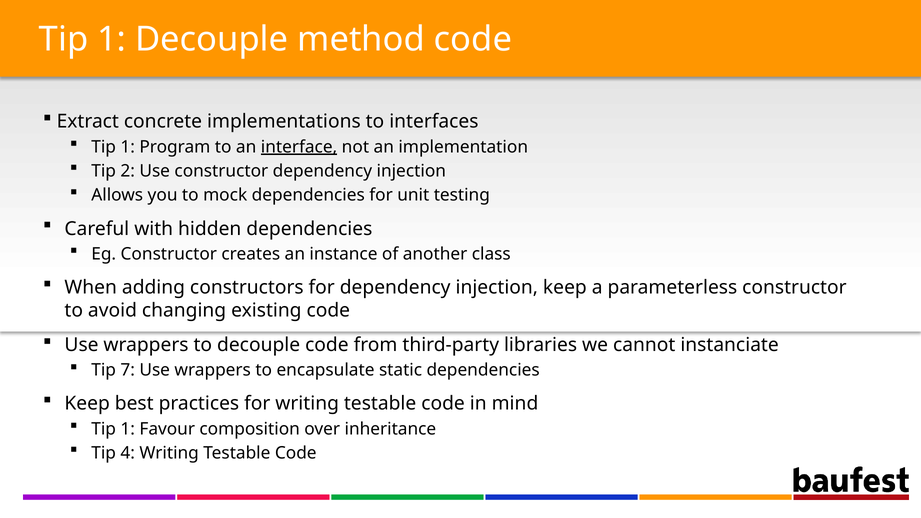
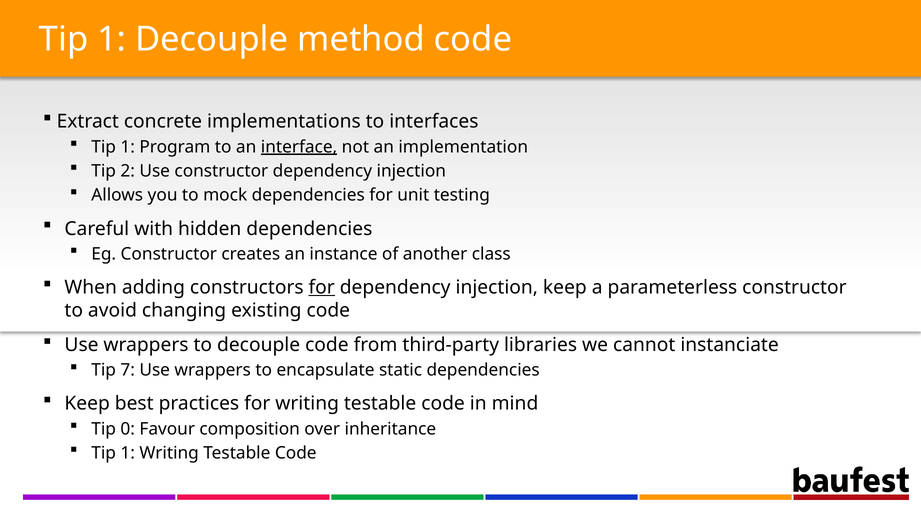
for at (322, 287) underline: none -> present
1 at (128, 429): 1 -> 0
4 at (128, 453): 4 -> 1
